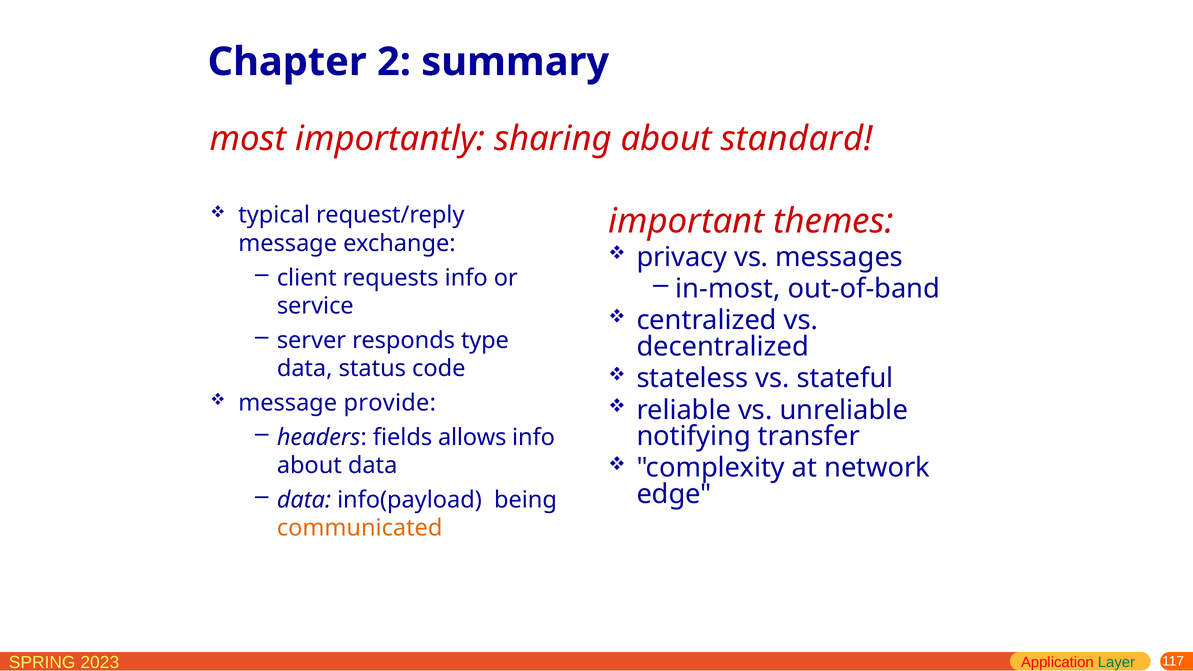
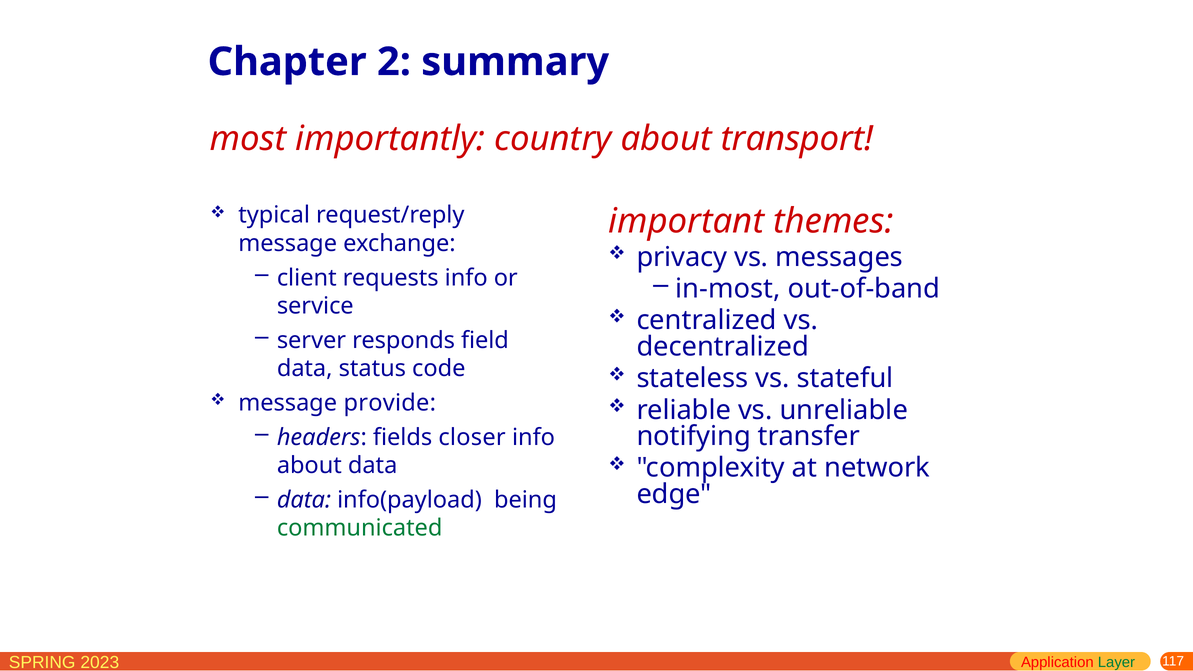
sharing: sharing -> country
standard: standard -> transport
type: type -> field
allows: allows -> closer
communicated colour: orange -> green
